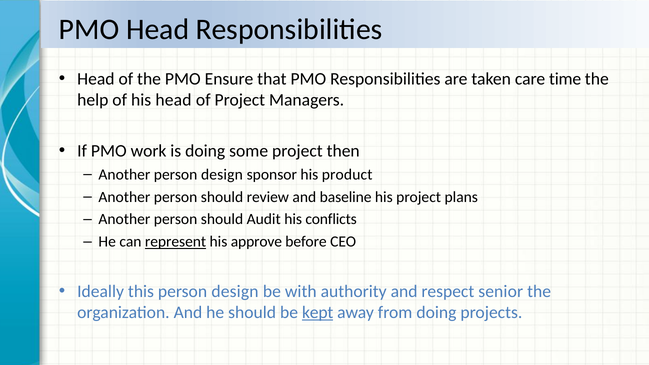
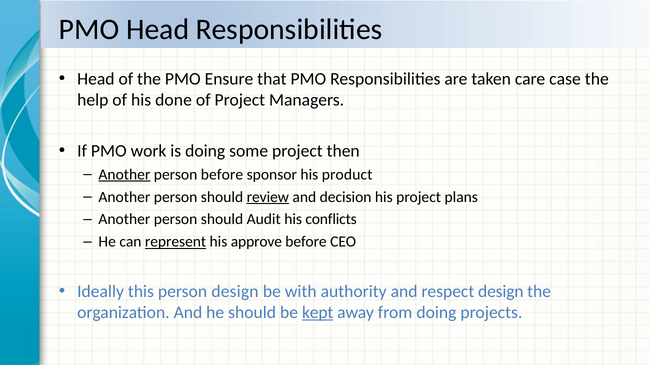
time: time -> case
his head: head -> done
Another at (124, 175) underline: none -> present
design at (222, 175): design -> before
review underline: none -> present
baseline: baseline -> decision
respect senior: senior -> design
